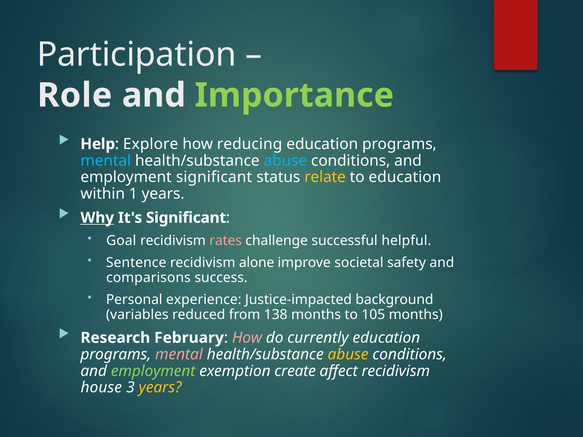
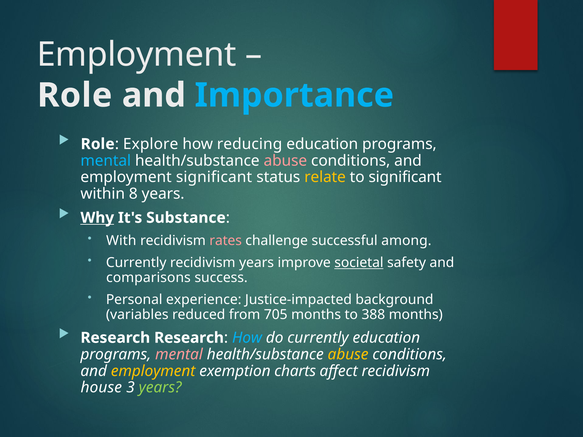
Participation at (137, 55): Participation -> Employment
Importance colour: light green -> light blue
Help at (98, 144): Help -> Role
abuse at (285, 161) colour: light blue -> pink
to education: education -> significant
1: 1 -> 8
It's Significant: Significant -> Substance
Goal: Goal -> With
helpful: helpful -> among
Sentence at (136, 263): Sentence -> Currently
recidivism alone: alone -> years
societal underline: none -> present
138: 138 -> 705
105: 105 -> 388
Research February: February -> Research
How at (247, 338) colour: pink -> light blue
employment at (153, 371) colour: light green -> yellow
create: create -> charts
years at (160, 388) colour: yellow -> light green
